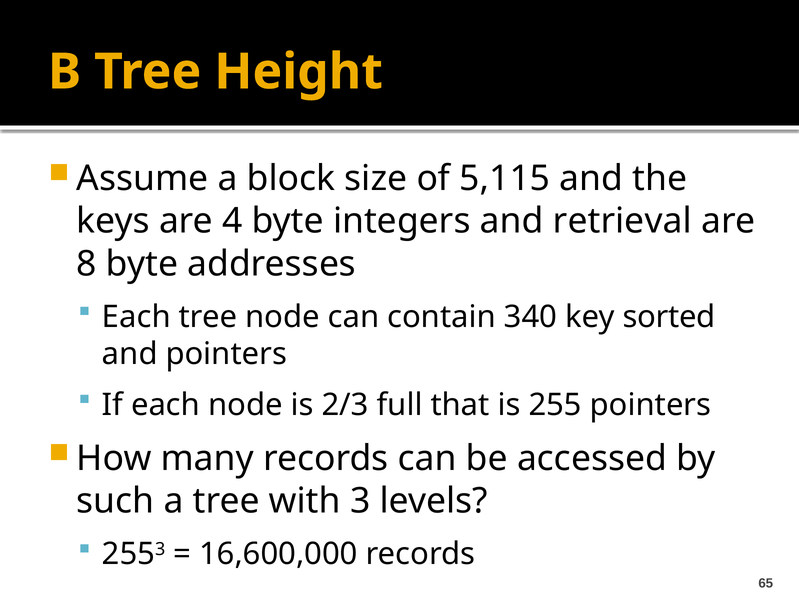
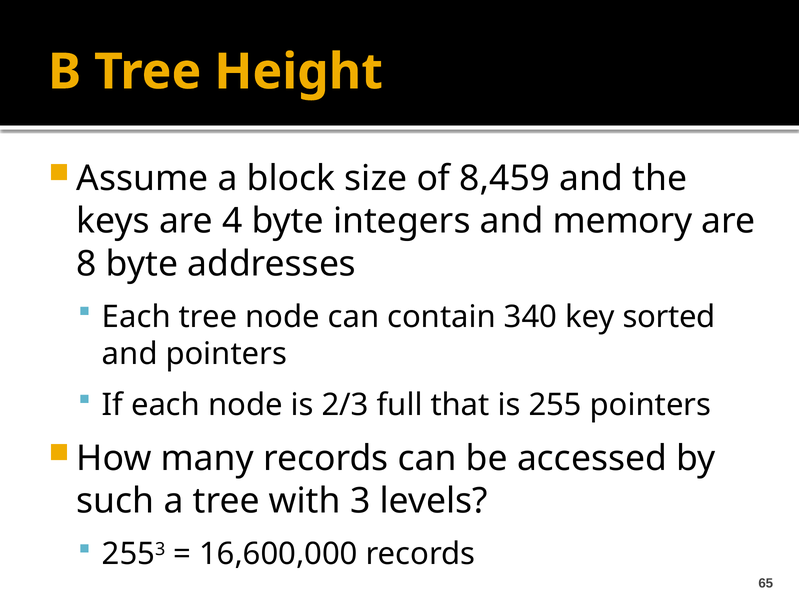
5,115: 5,115 -> 8,459
retrieval: retrieval -> memory
